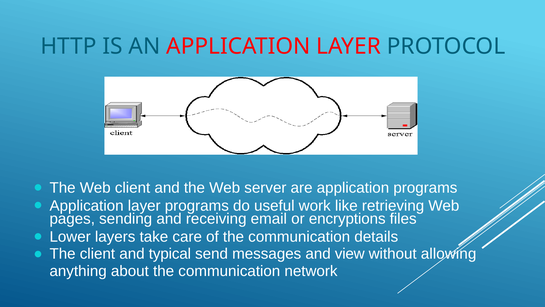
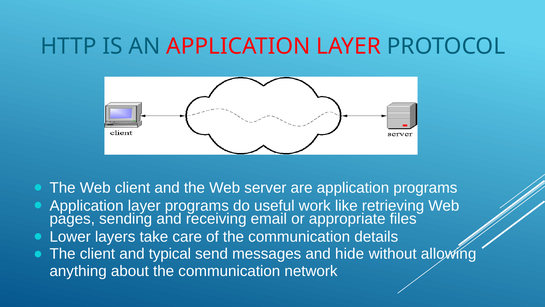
encryptions: encryptions -> appropriate
view: view -> hide
